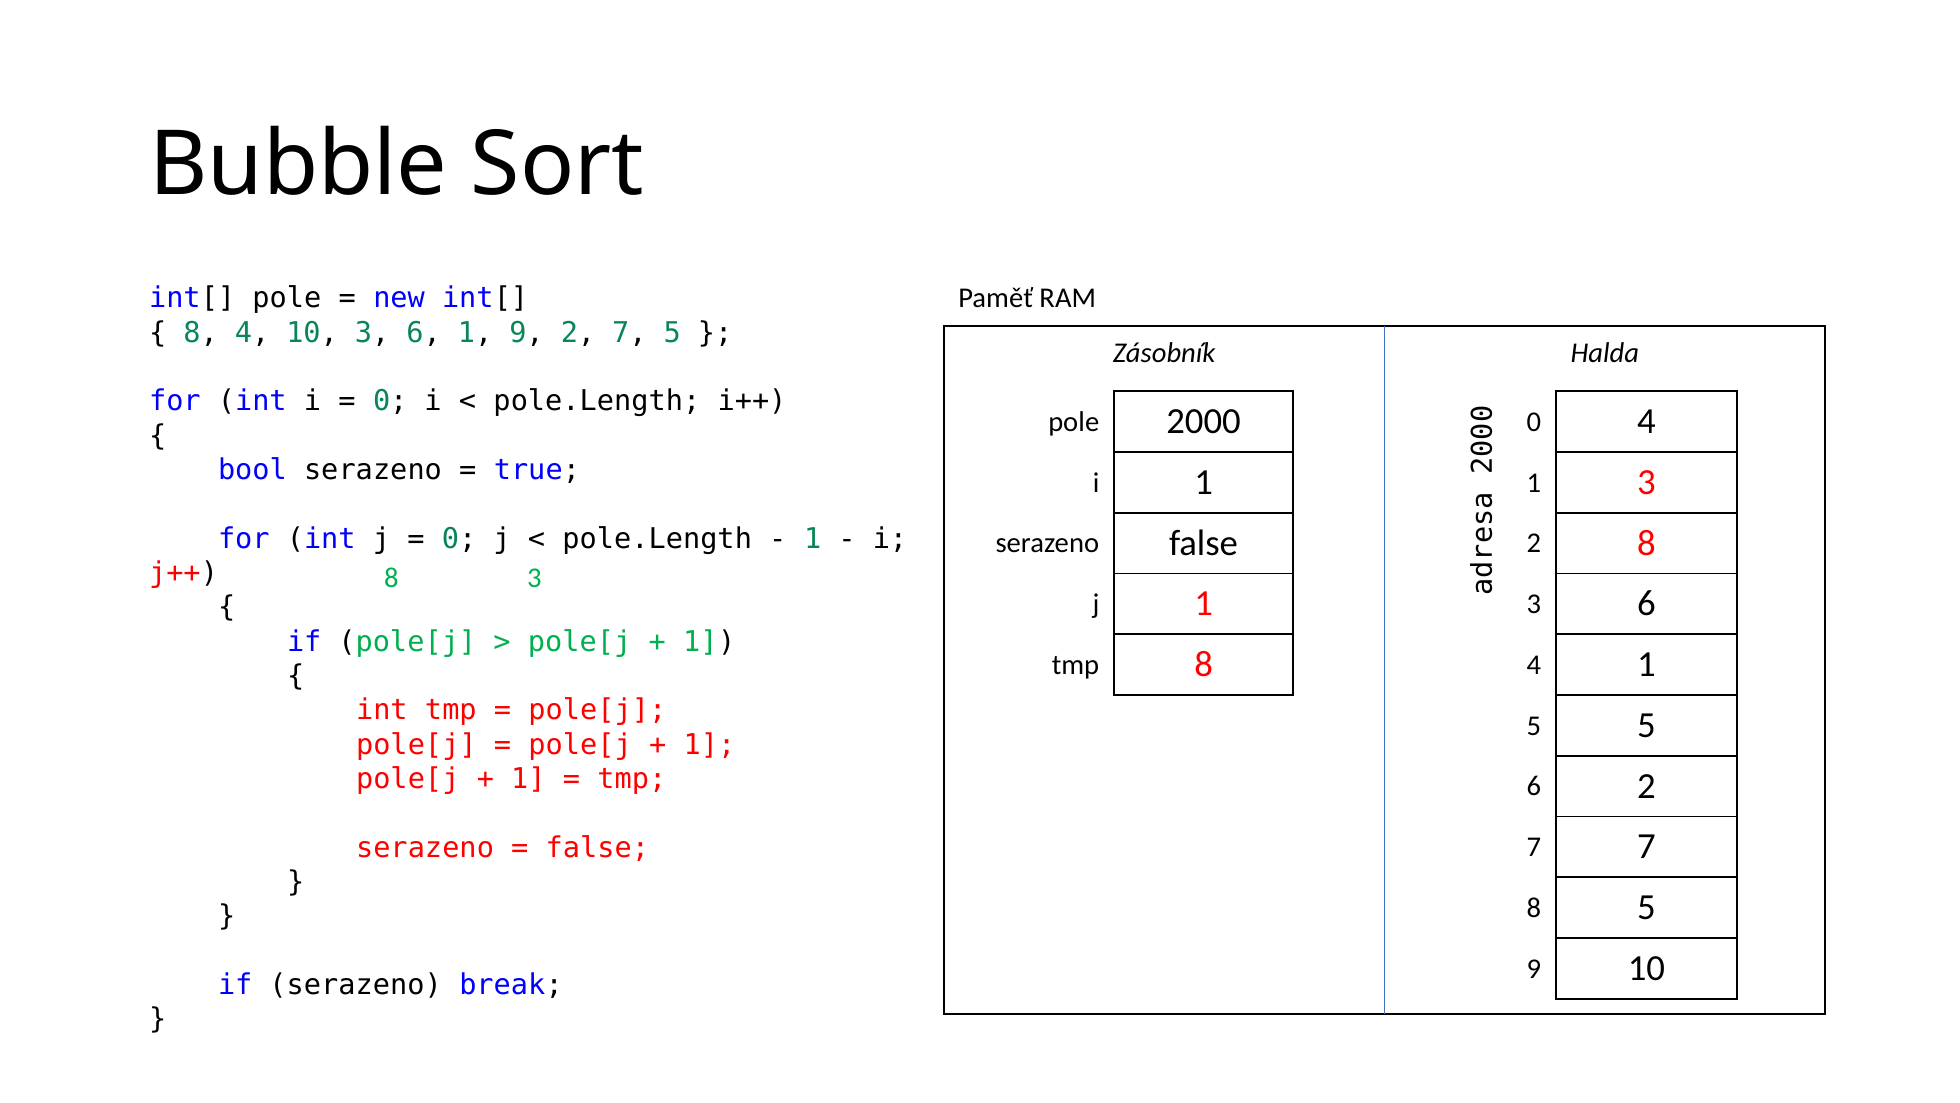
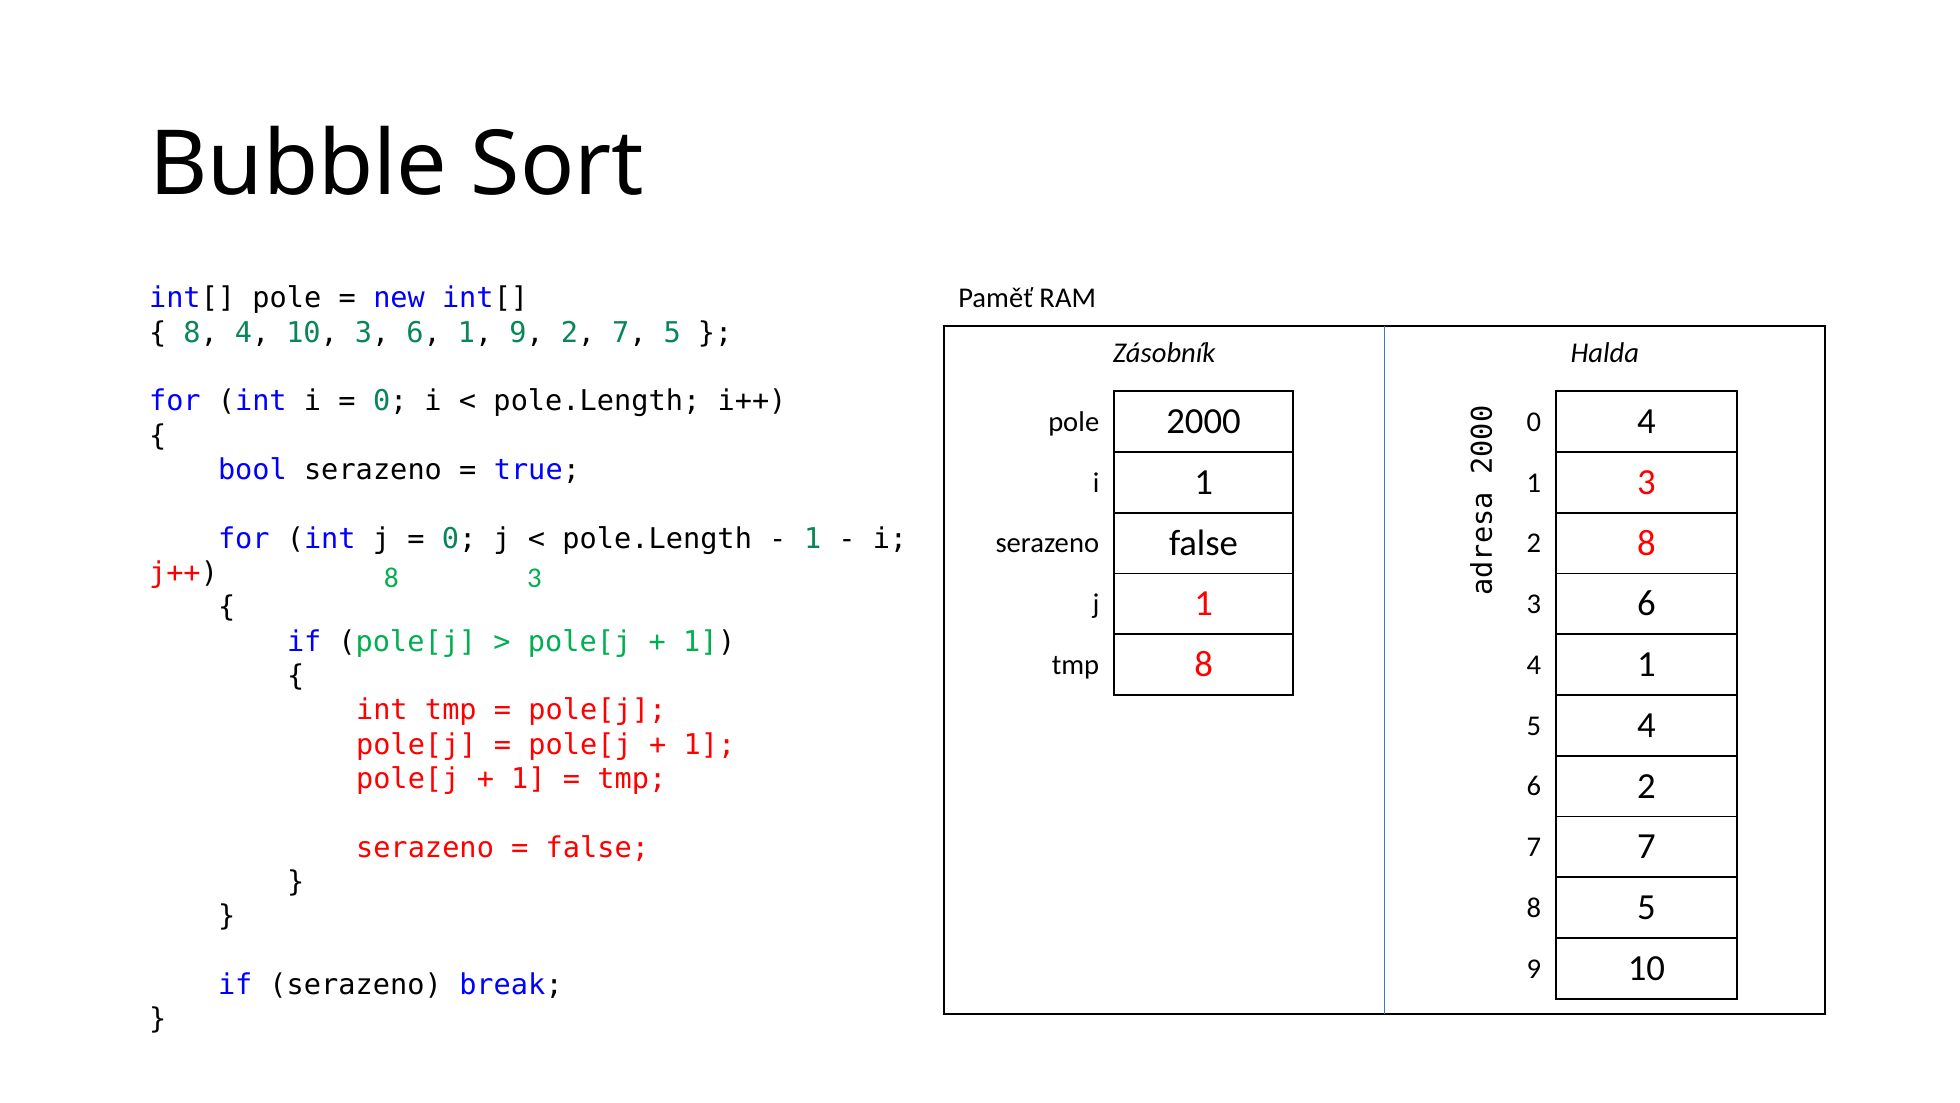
5 5: 5 -> 4
